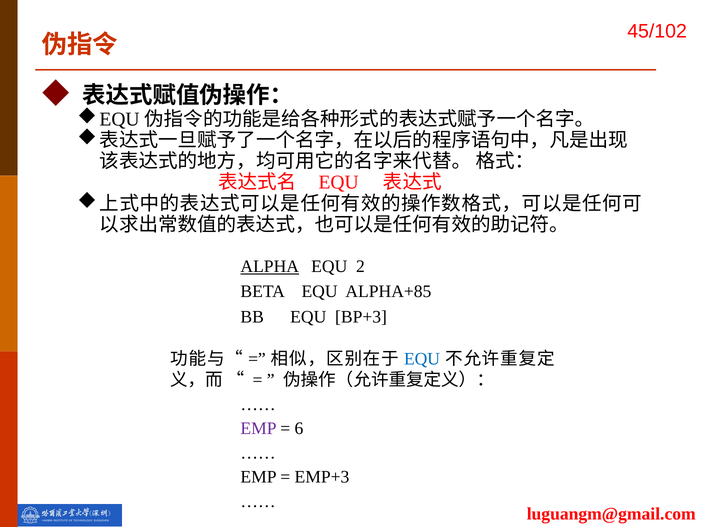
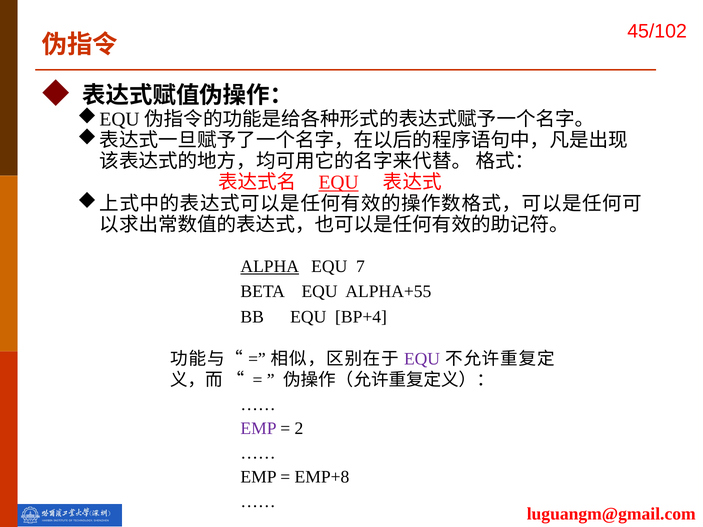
EQU at (339, 183) underline: none -> present
2: 2 -> 7
ALPHA+85: ALPHA+85 -> ALPHA+55
BP+3: BP+3 -> BP+4
EQU at (422, 359) colour: blue -> purple
6: 6 -> 2
EMP+3: EMP+3 -> EMP+8
